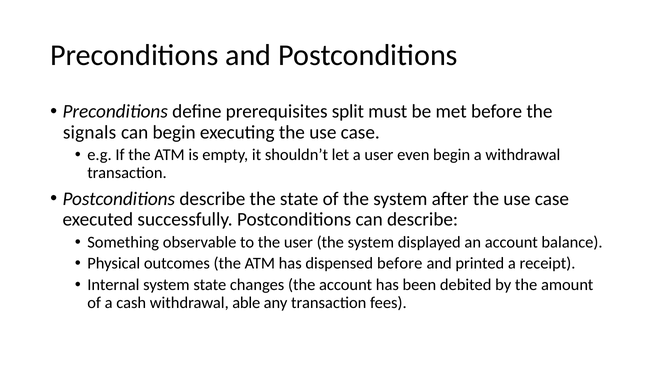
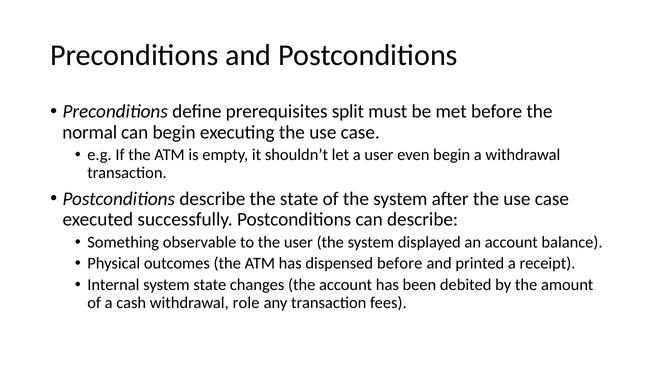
signals: signals -> normal
able: able -> role
